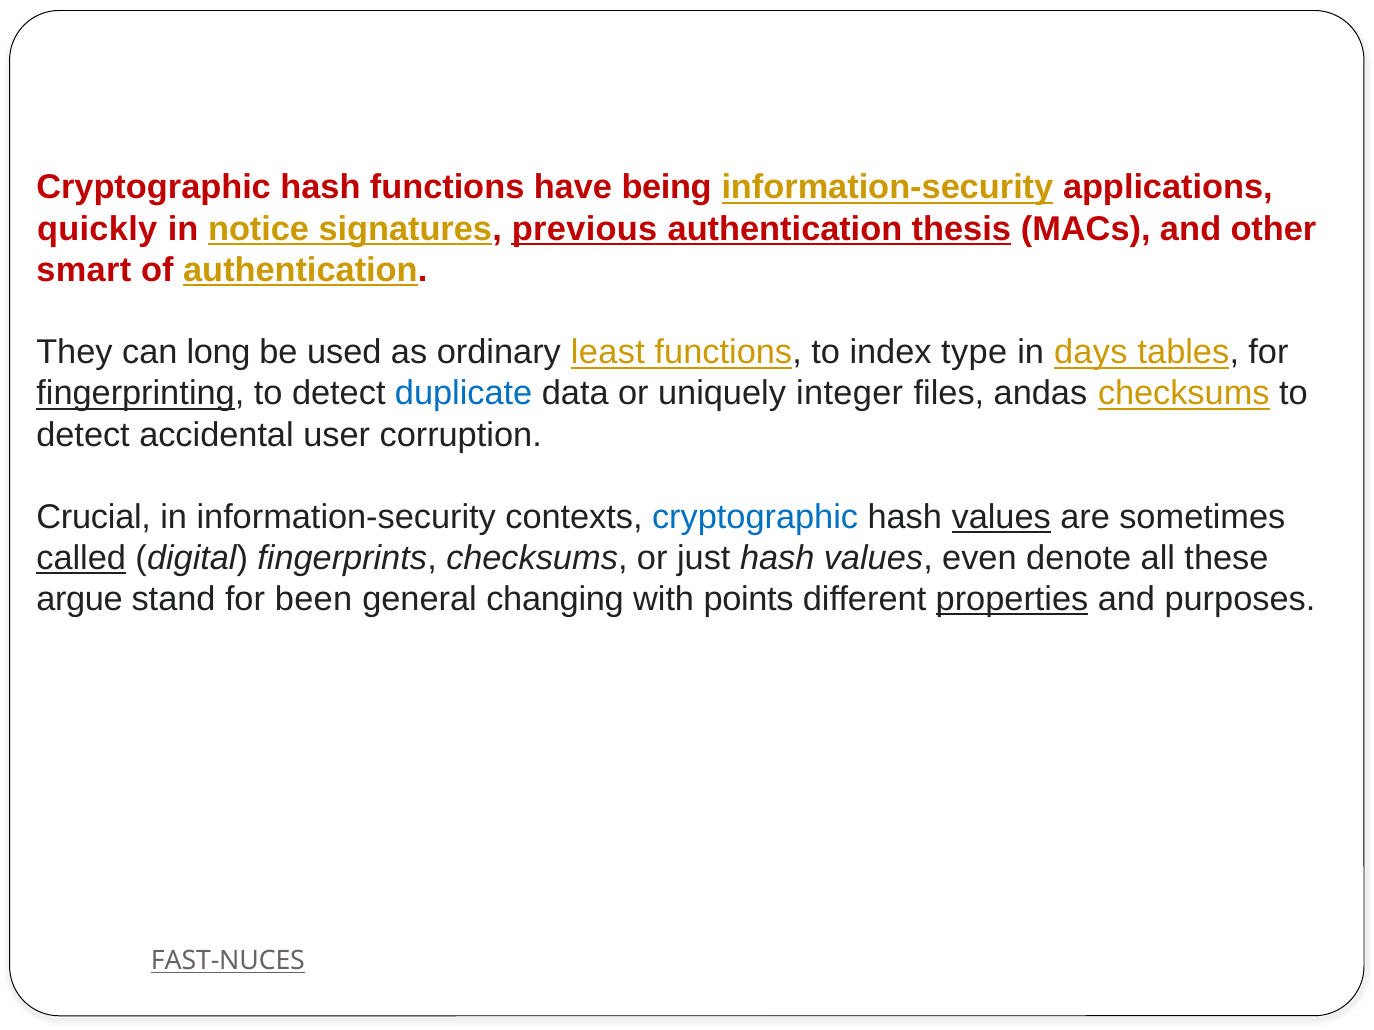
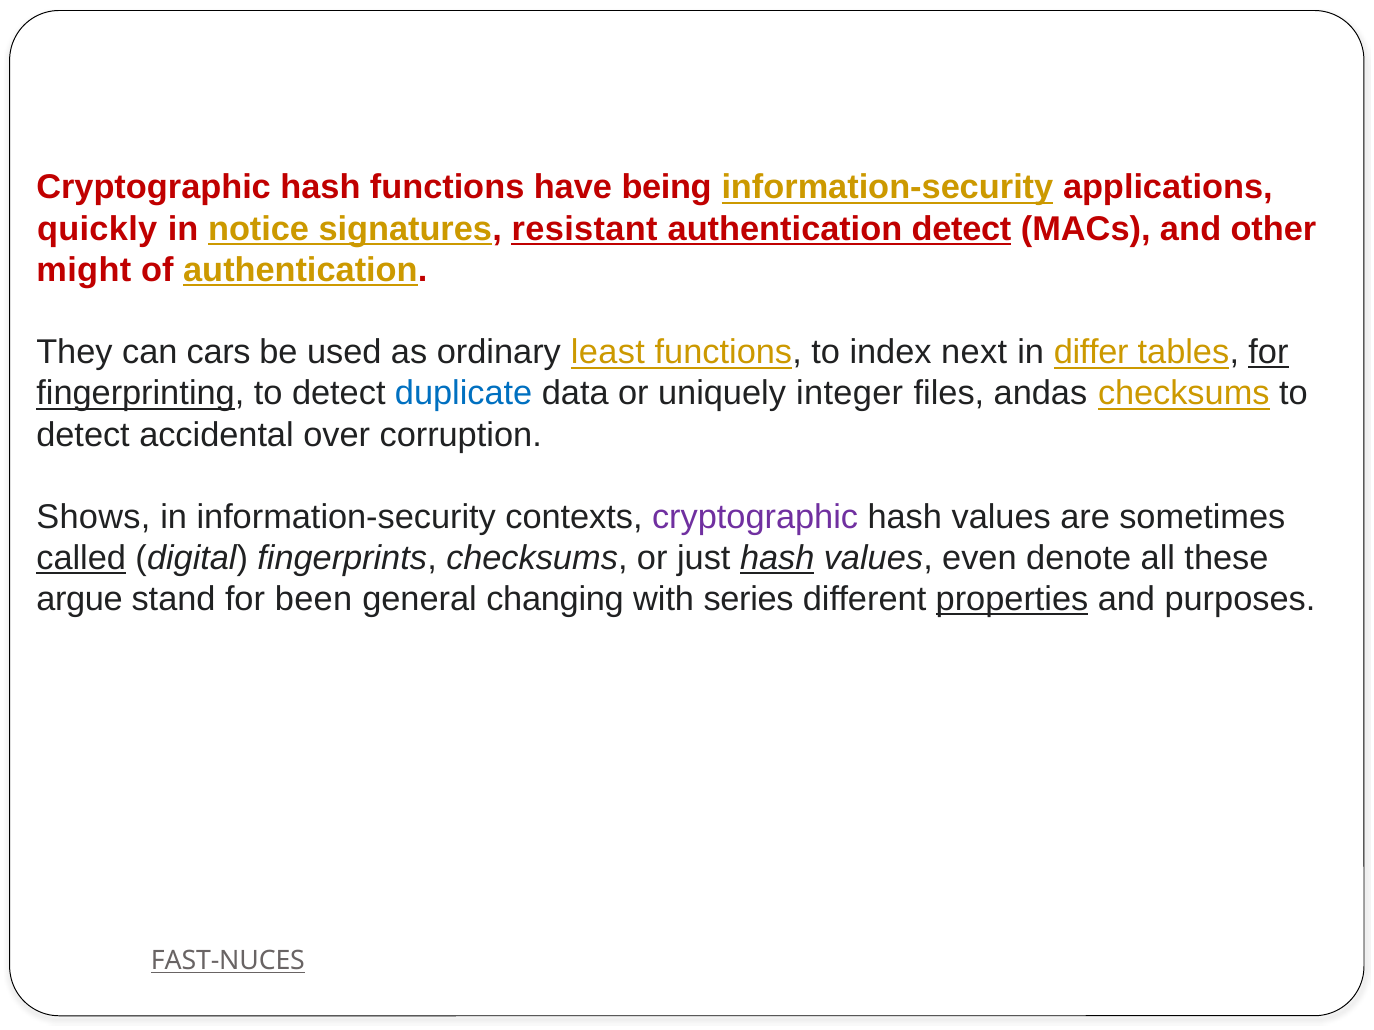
previous: previous -> resistant
authentication thesis: thesis -> detect
smart: smart -> might
long: long -> cars
type: type -> next
days: days -> differ
for at (1269, 353) underline: none -> present
user: user -> over
Crucial: Crucial -> Shows
cryptographic at (755, 517) colour: blue -> purple
values at (1001, 517) underline: present -> none
hash at (777, 559) underline: none -> present
points: points -> series
